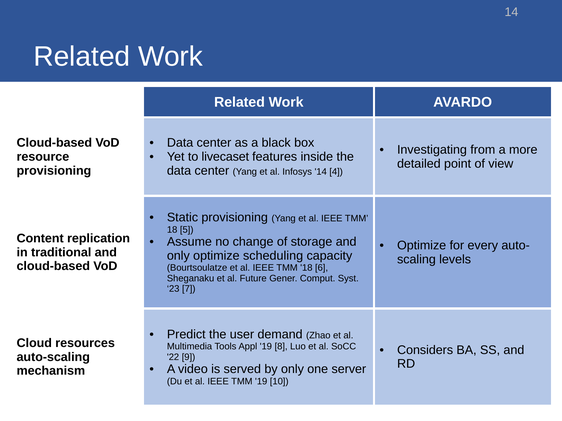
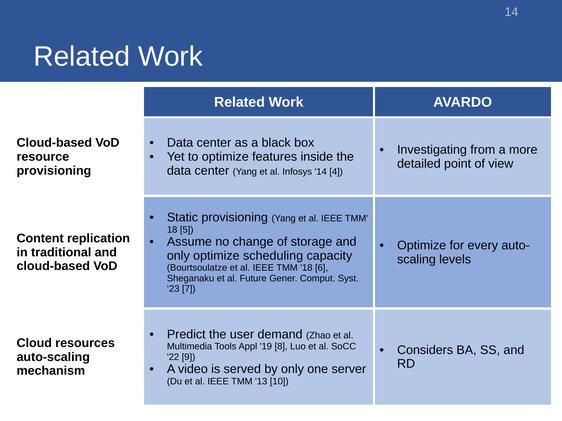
to livecaset: livecaset -> optimize
TMM 19: 19 -> 13
